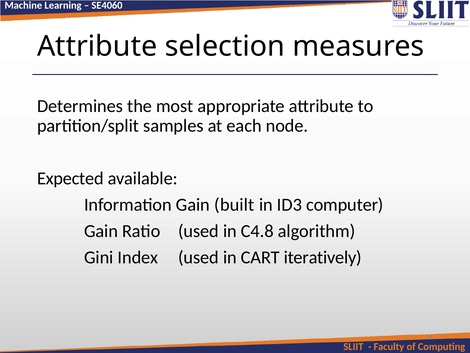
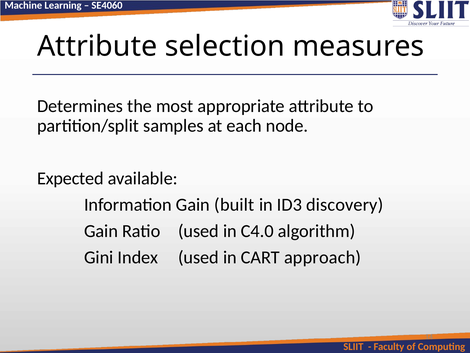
computer: computer -> discovery
C4.8: C4.8 -> C4.0
iteratively: iteratively -> approach
